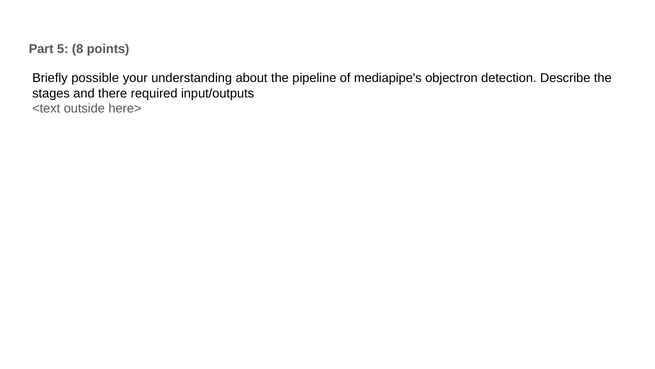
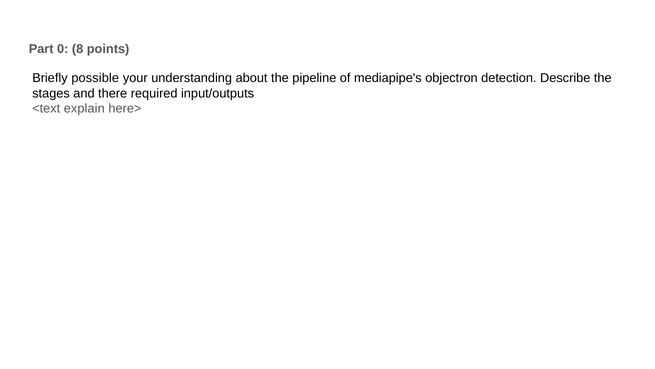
5: 5 -> 0
outside: outside -> explain
